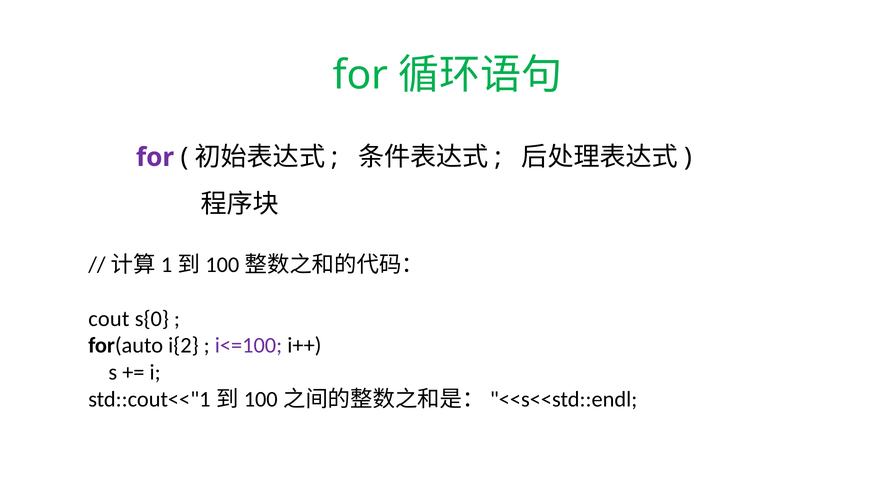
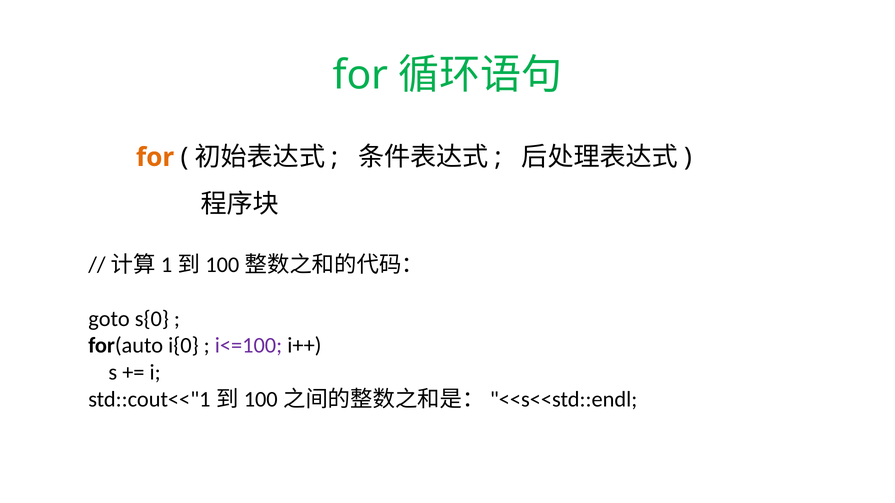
for at (155, 157) colour: purple -> orange
cout: cout -> goto
i{2: i{2 -> i{0
